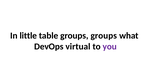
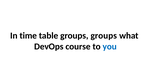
little: little -> time
virtual: virtual -> course
you colour: purple -> blue
